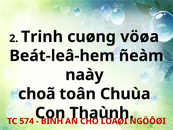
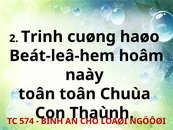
vöøa: vöøa -> haøo
ñeàm: ñeàm -> hoâm
choã at (37, 94): choã -> toân
